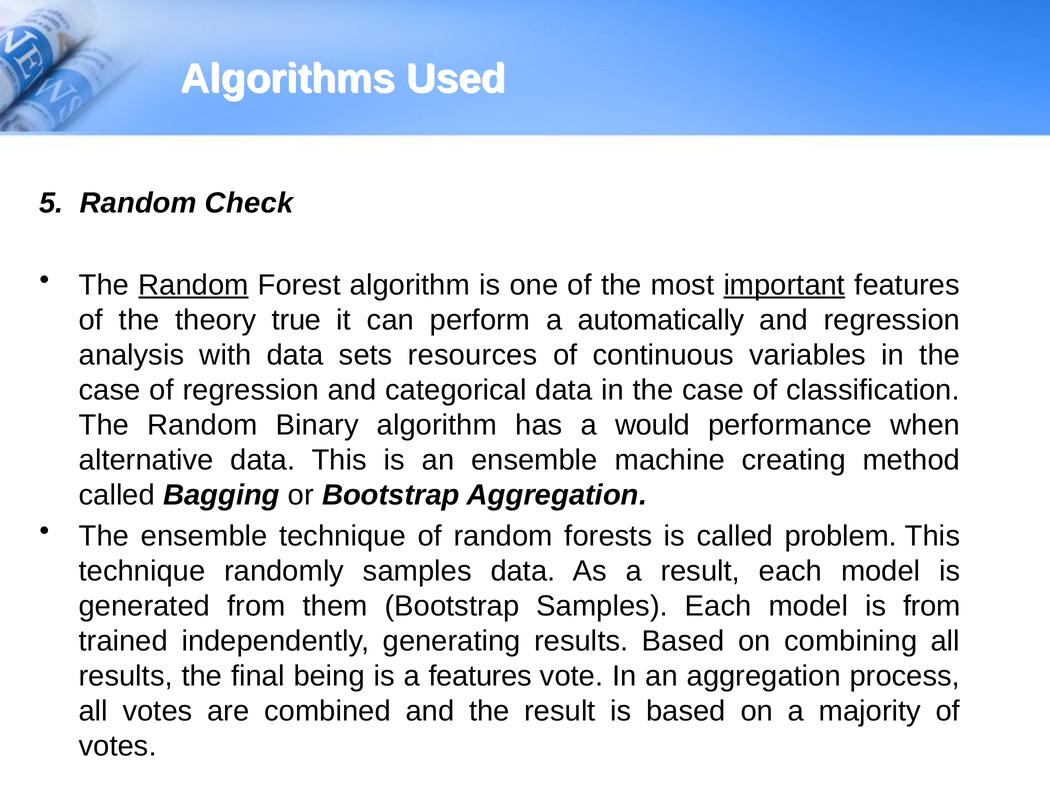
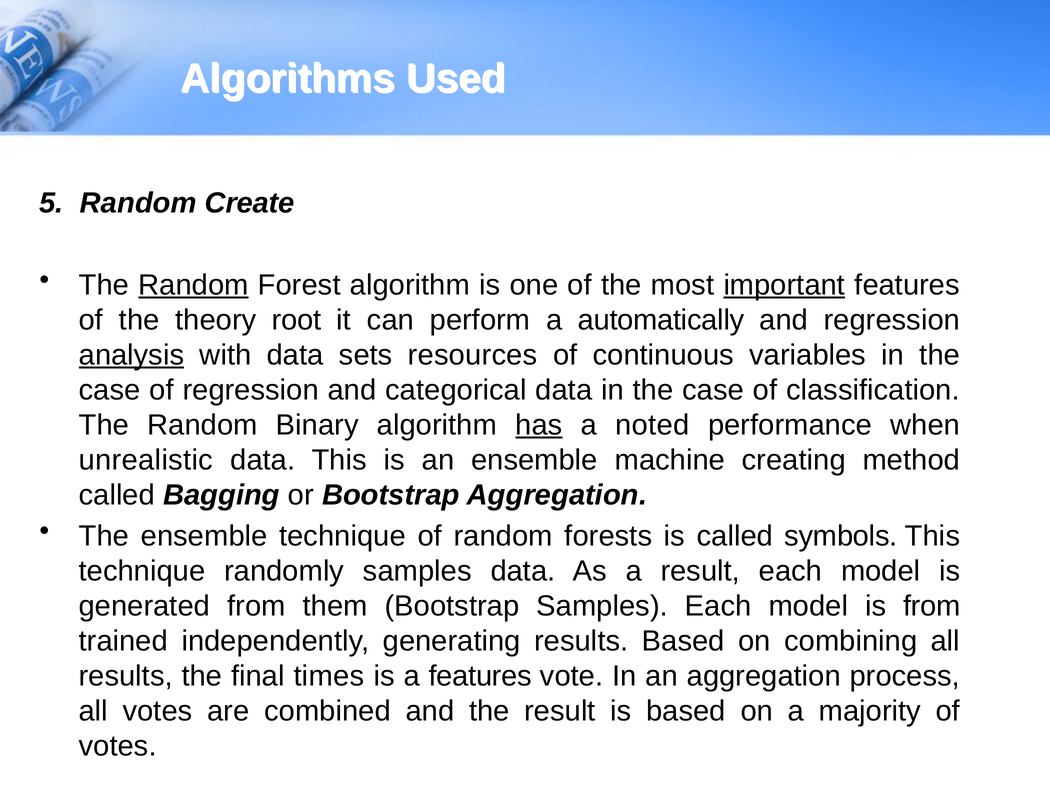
Check: Check -> Create
true: true -> root
analysis underline: none -> present
has underline: none -> present
would: would -> noted
alternative: alternative -> unrealistic
problem: problem -> symbols
being: being -> times
